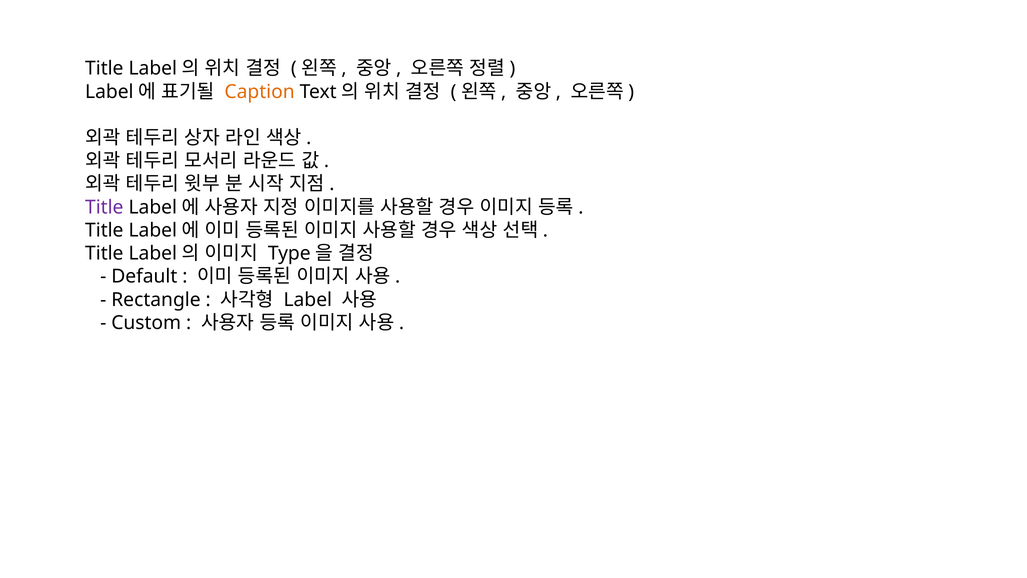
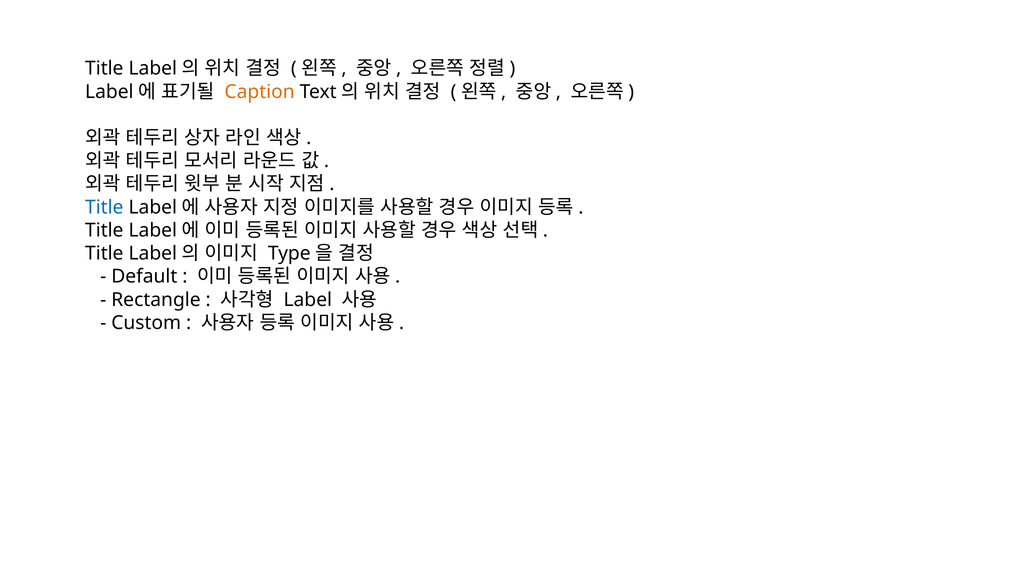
Title at (104, 207) colour: purple -> blue
